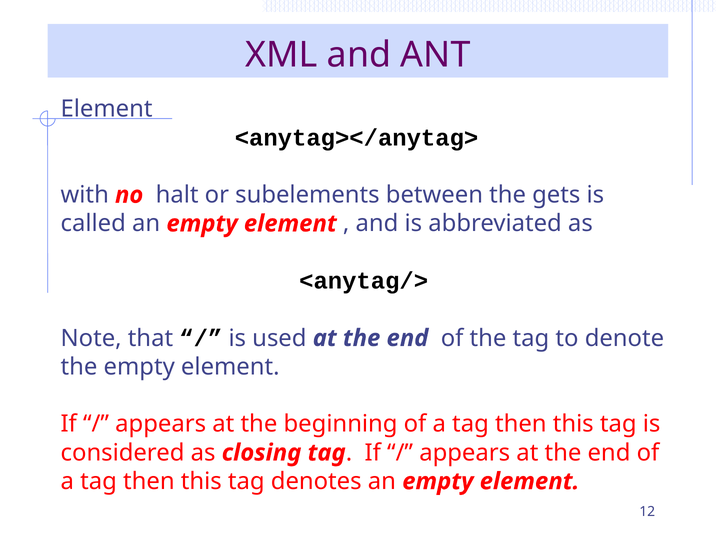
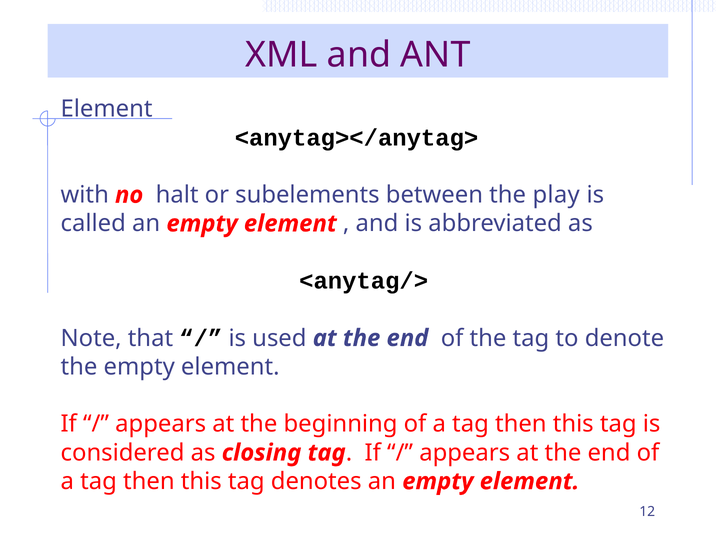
gets: gets -> play
